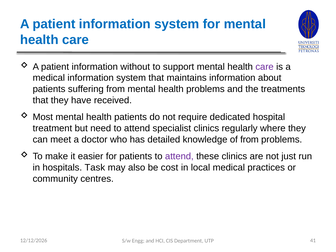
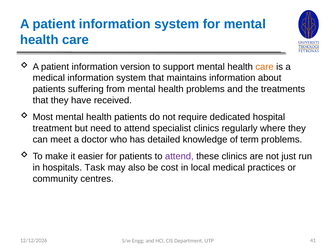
without: without -> version
care at (265, 67) colour: purple -> orange
of from: from -> term
